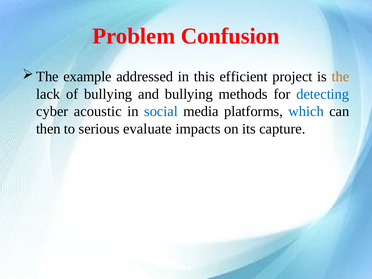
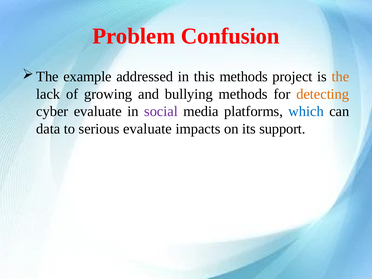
this efficient: efficient -> methods
of bullying: bullying -> growing
detecting colour: blue -> orange
cyber acoustic: acoustic -> evaluate
social colour: blue -> purple
then: then -> data
capture: capture -> support
